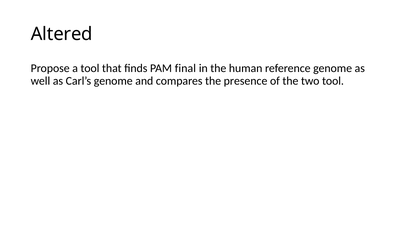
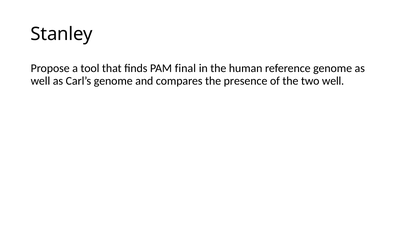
Altered: Altered -> Stanley
two tool: tool -> well
